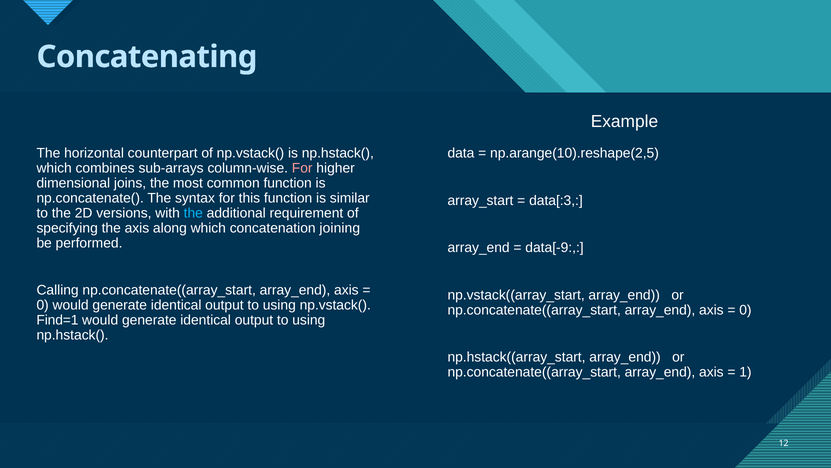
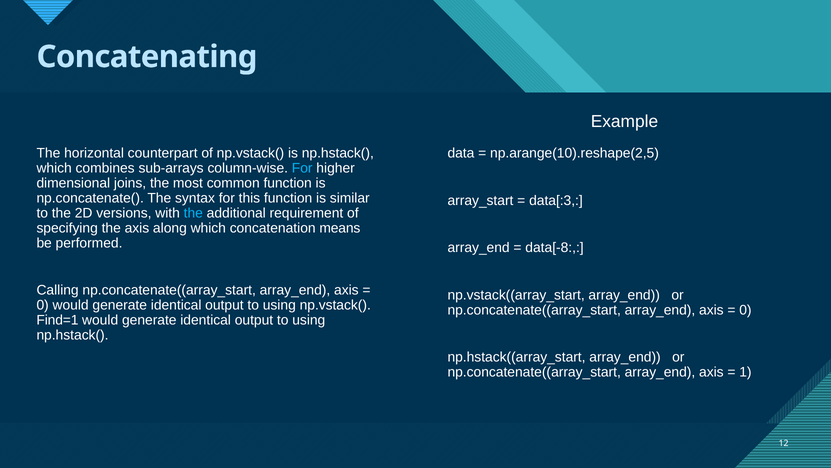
For at (302, 168) colour: pink -> light blue
joining: joining -> means
data[-9: data[-9 -> data[-8
